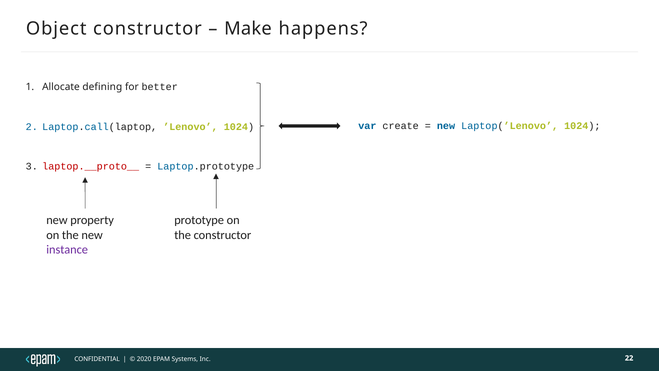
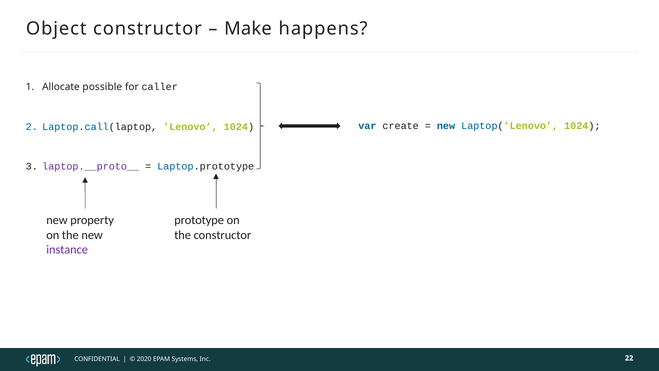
defining: defining -> possible
better: better -> caller
laptop.__proto__ colour: red -> purple
